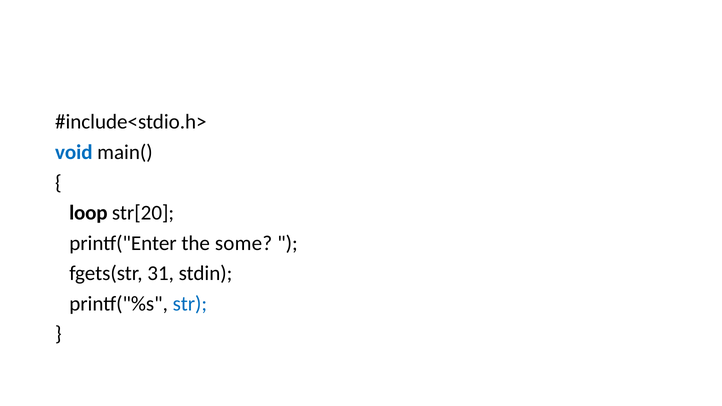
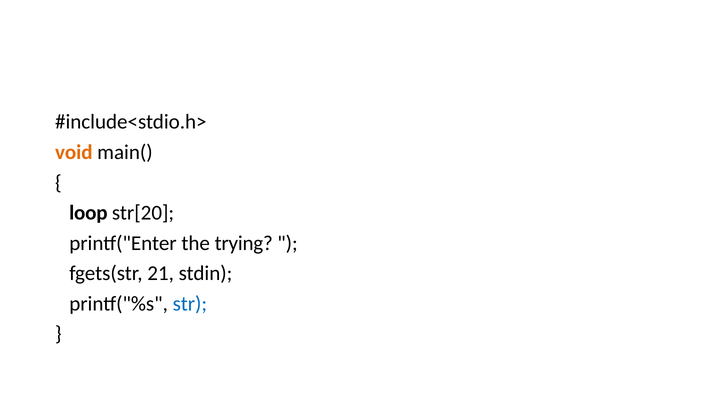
void colour: blue -> orange
some: some -> trying
31: 31 -> 21
